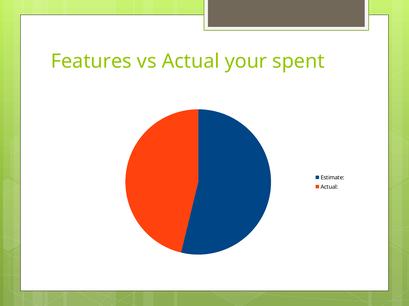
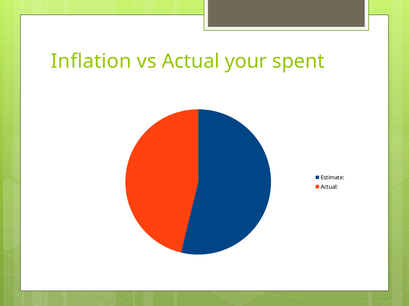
Features: Features -> Inflation
